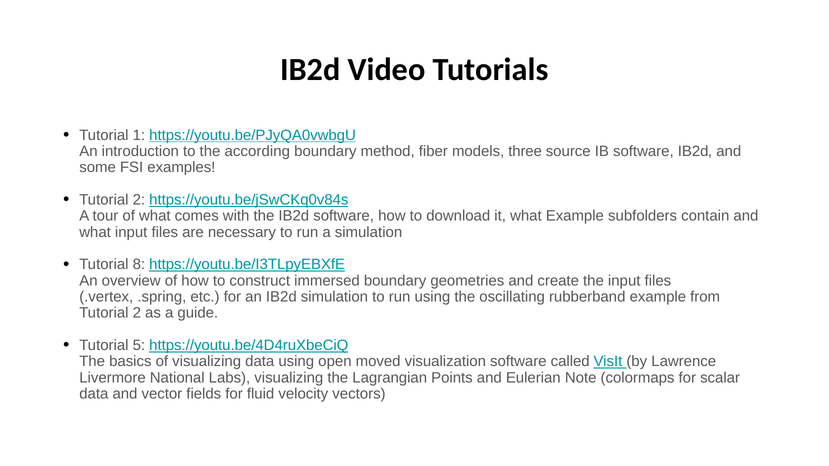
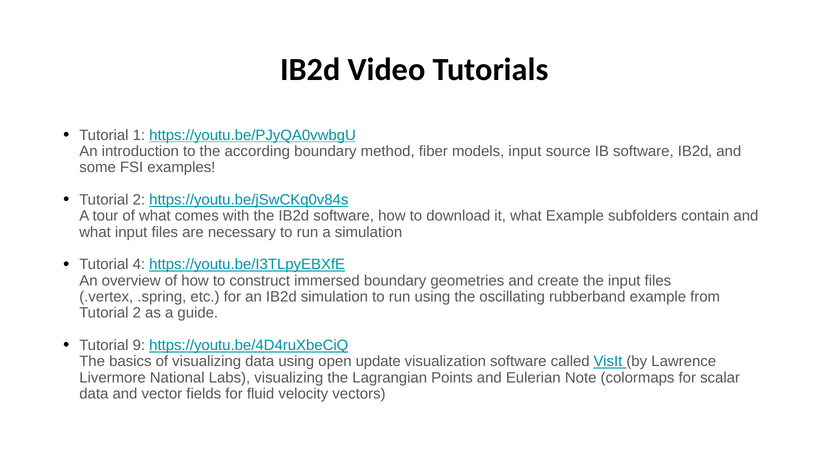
models three: three -> input
8: 8 -> 4
5: 5 -> 9
moved: moved -> update
